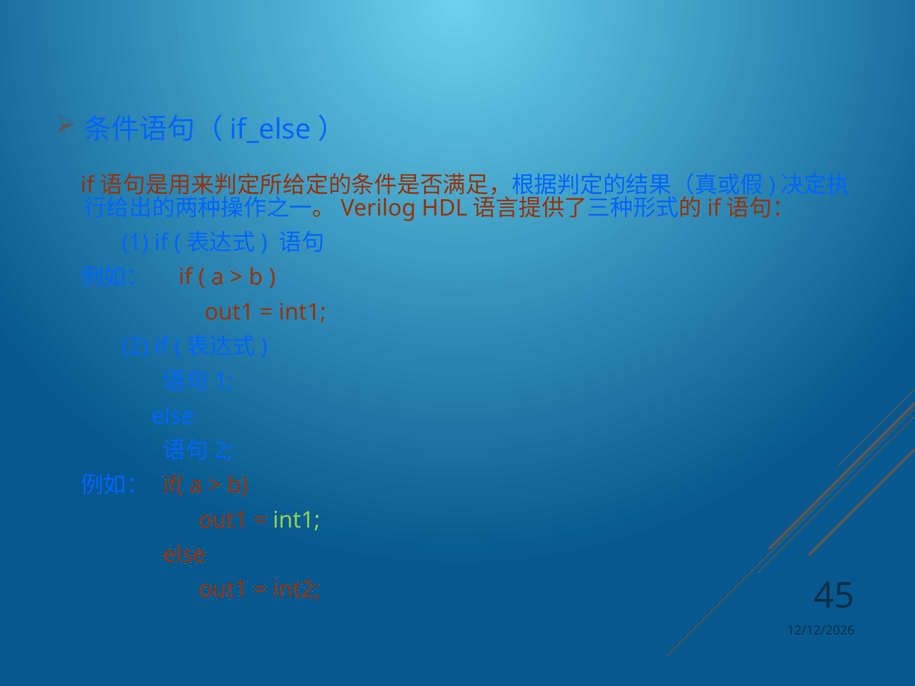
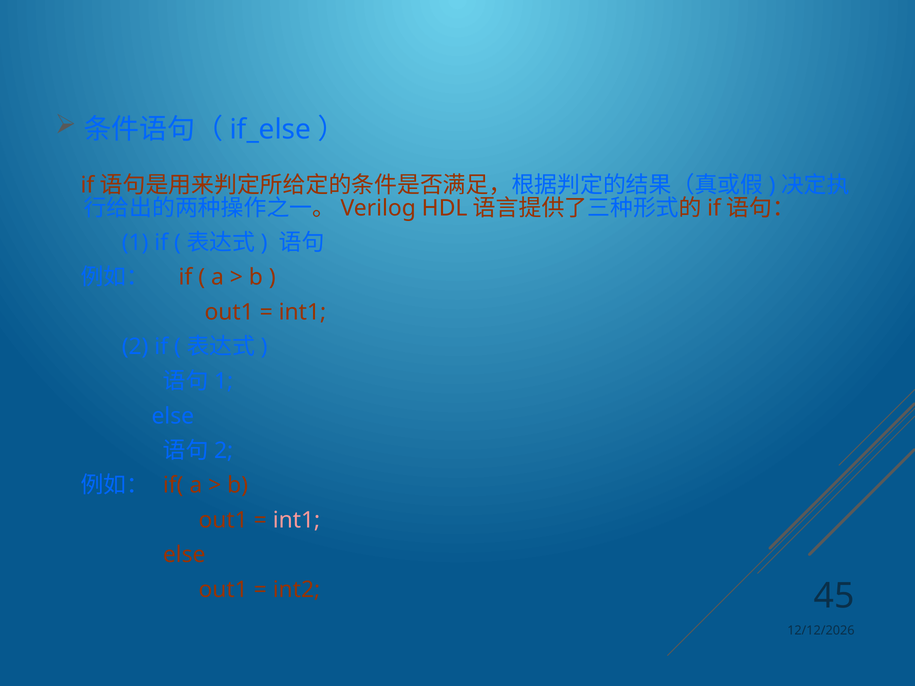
int1 at (297, 520) colour: light green -> pink
